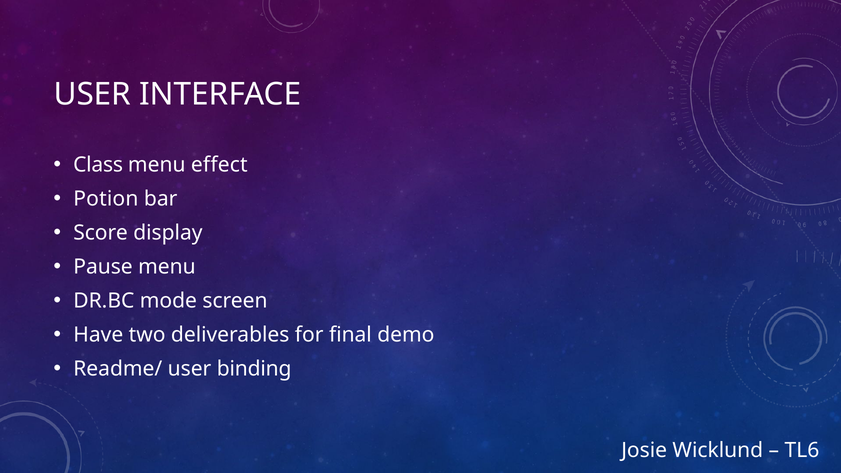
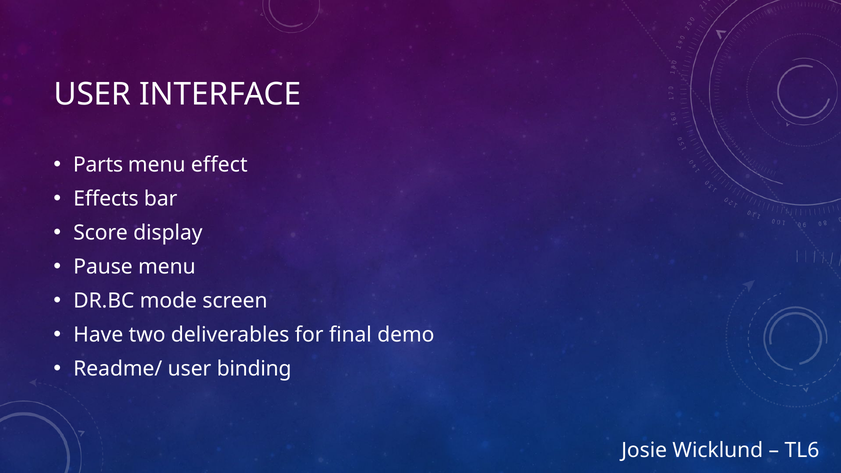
Class: Class -> Parts
Potion: Potion -> Effects
